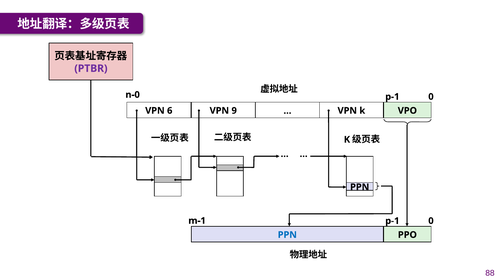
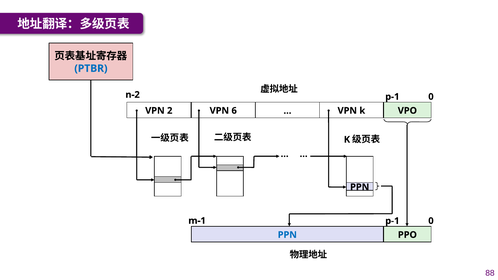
PTBR colour: purple -> blue
n-0: n-0 -> n-2
6: 6 -> 2
9: 9 -> 6
